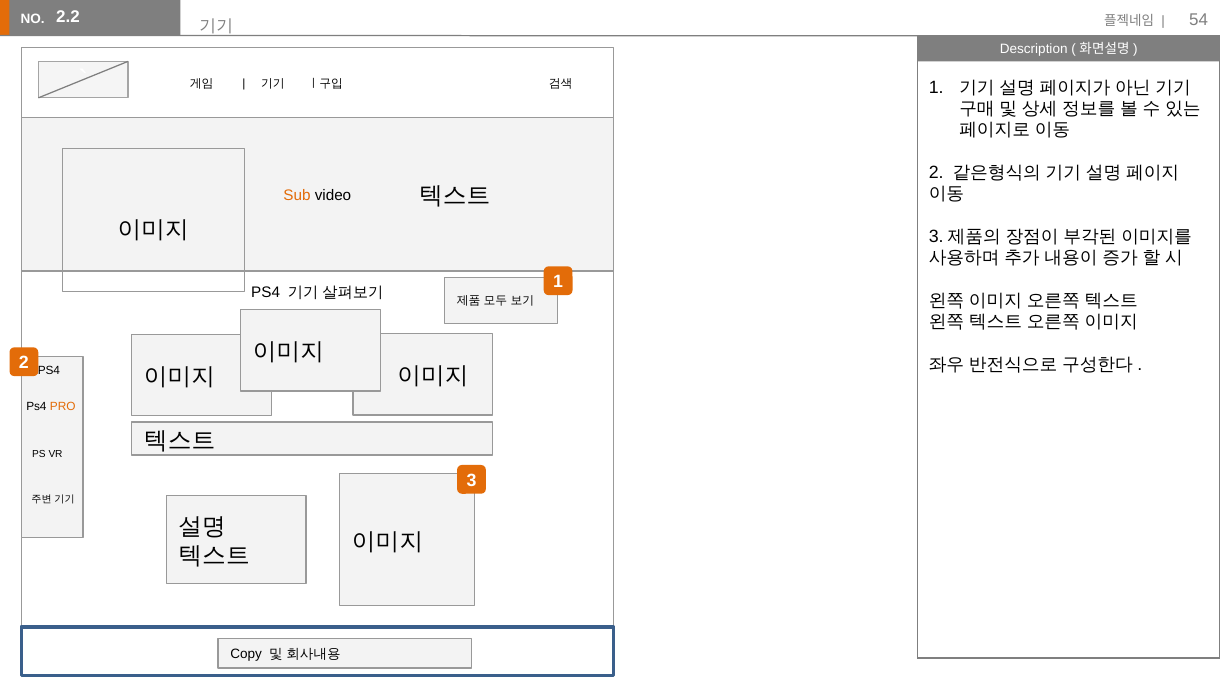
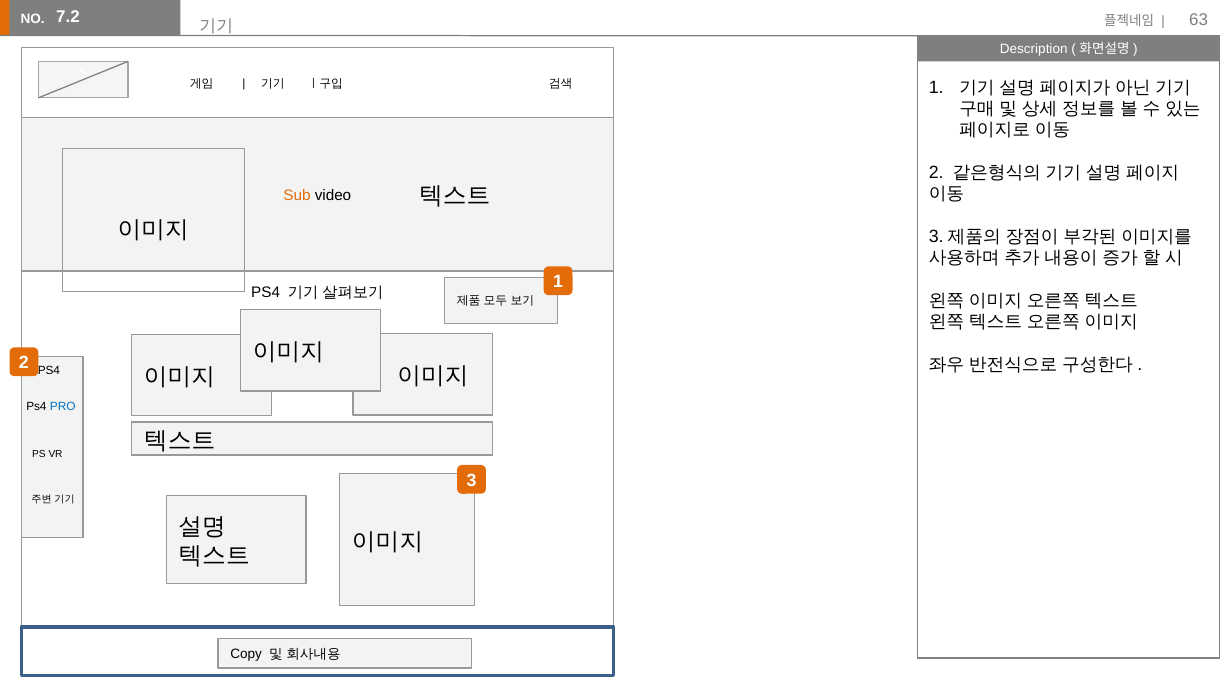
2.2: 2.2 -> 7.2
54: 54 -> 63
PRO colour: orange -> blue
